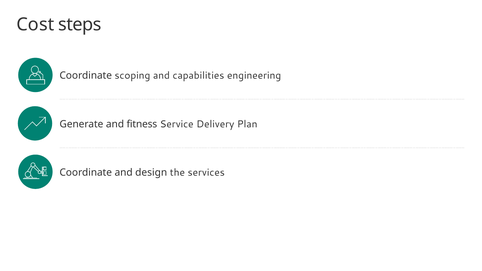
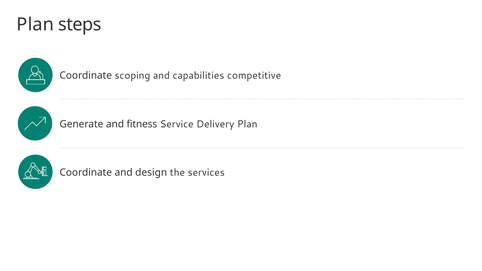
Cost at (35, 25): Cost -> Plan
engineering: engineering -> competitive
